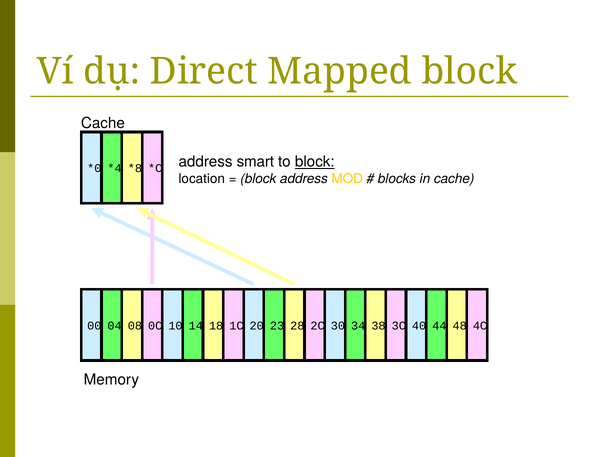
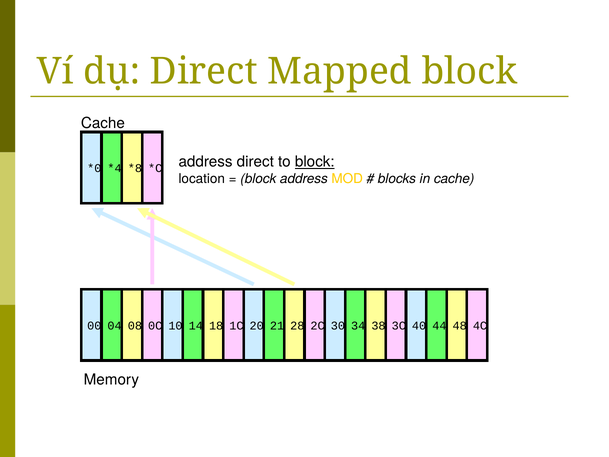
address smart: smart -> direct
23: 23 -> 21
